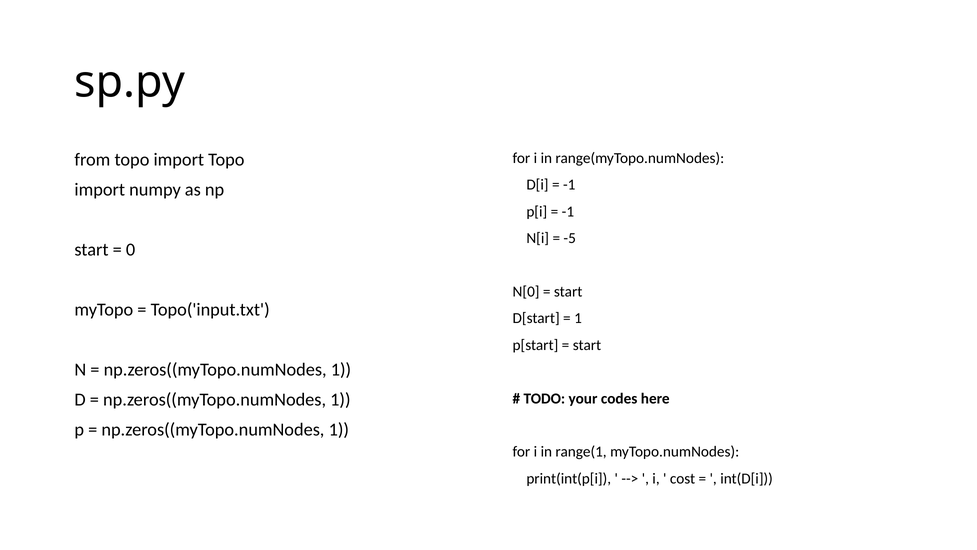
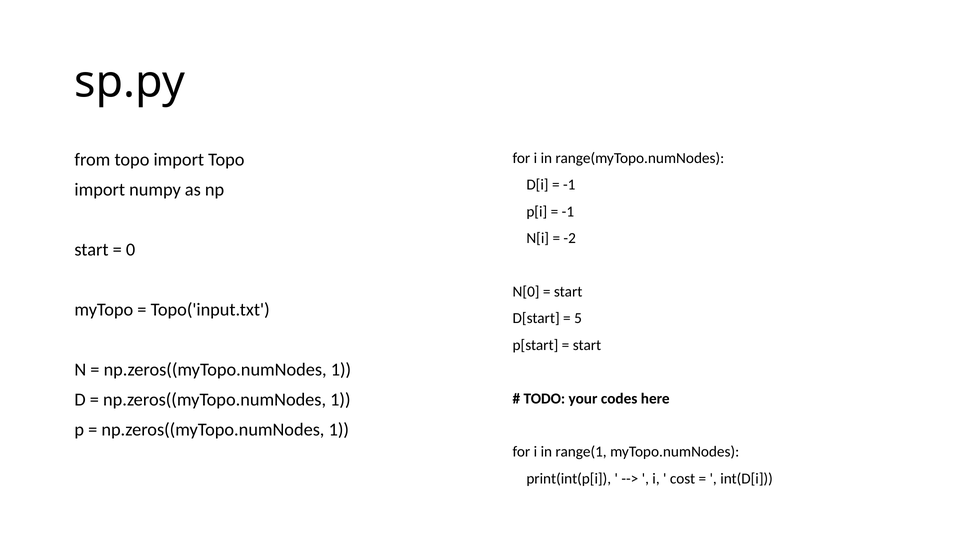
-5: -5 -> -2
1 at (578, 318): 1 -> 5
